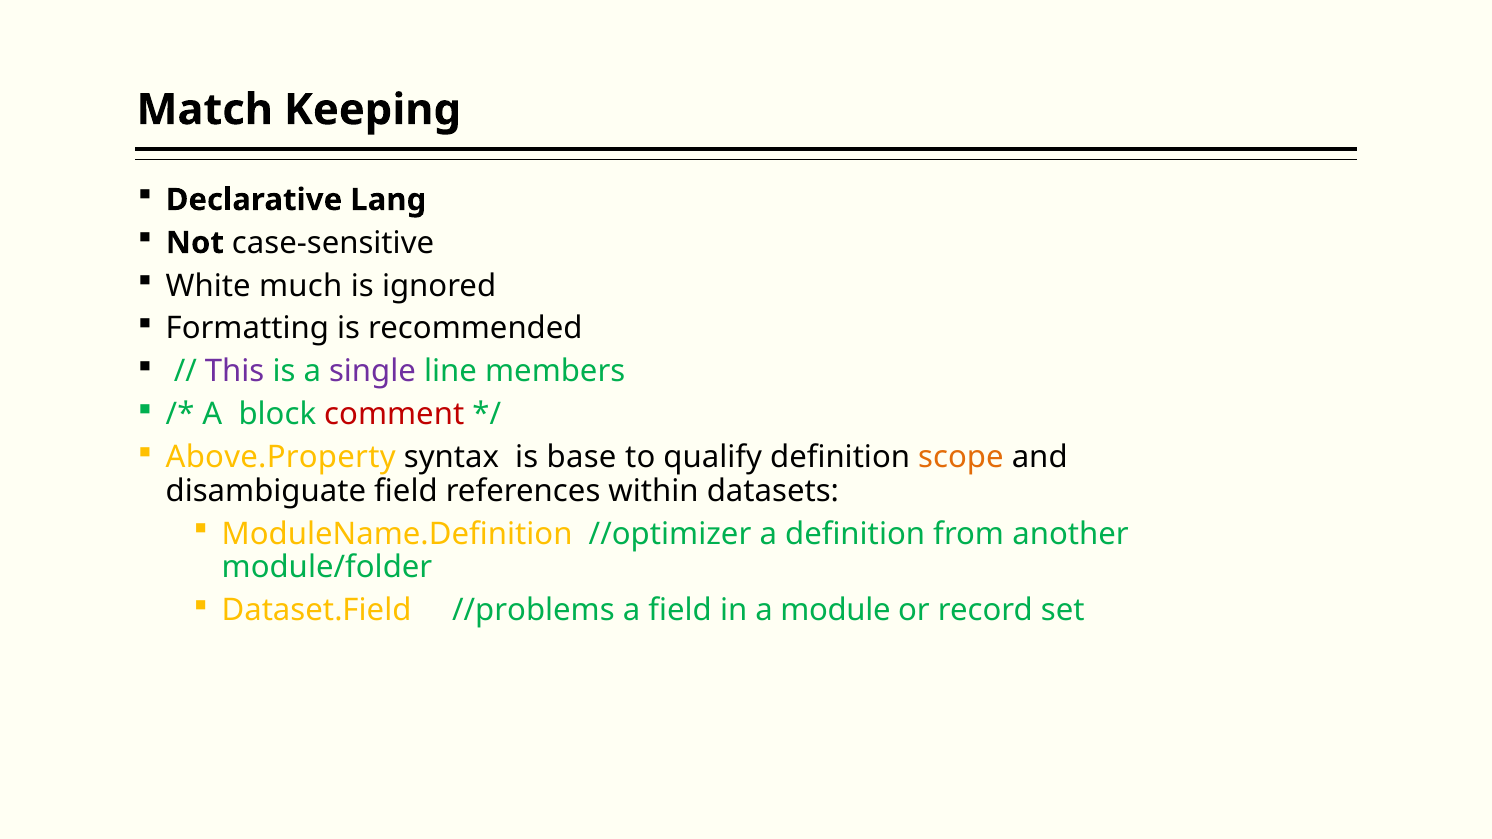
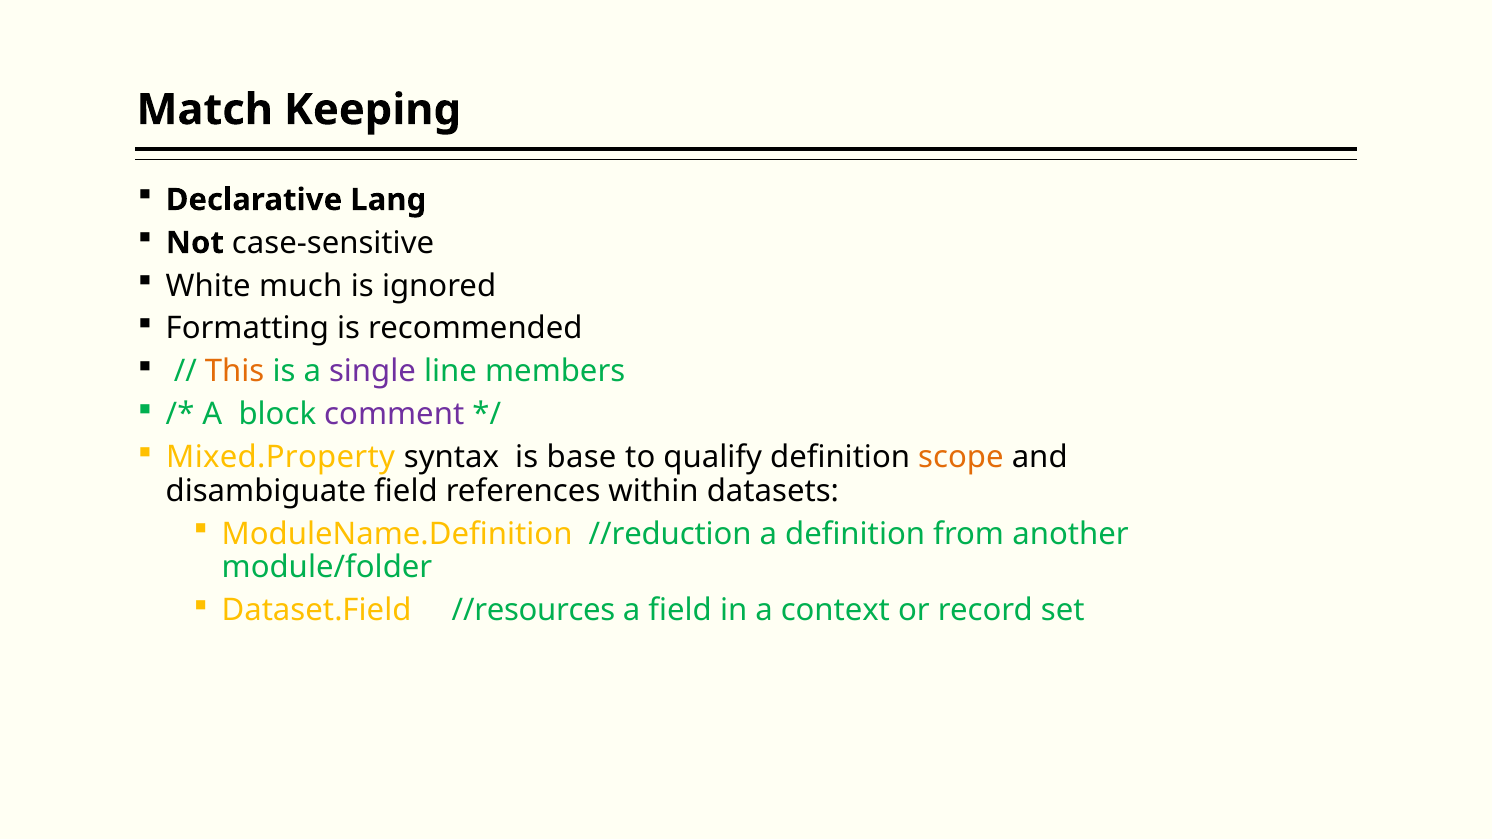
This colour: purple -> orange
comment colour: red -> purple
Above.Property: Above.Property -> Mixed.Property
//optimizer: //optimizer -> //reduction
//problems: //problems -> //resources
module: module -> context
